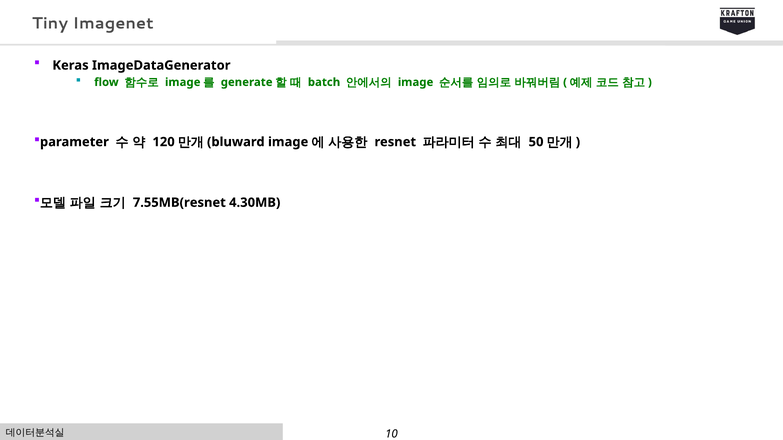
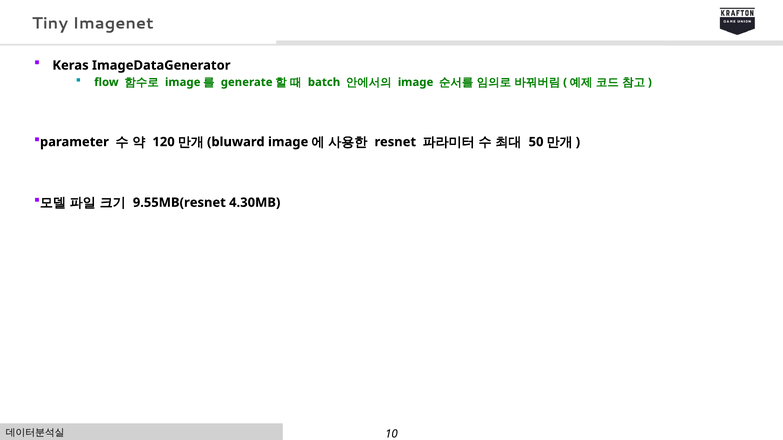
7.55MB(resnet: 7.55MB(resnet -> 9.55MB(resnet
